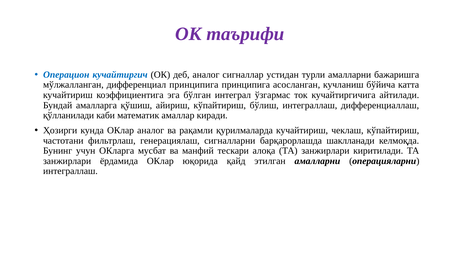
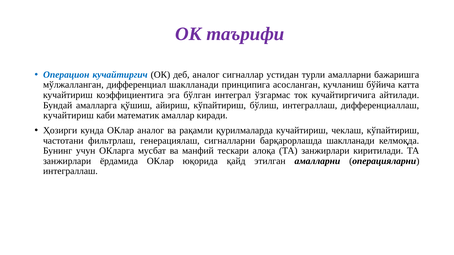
дифференциал принципига: принципига -> шаклланади
қўлланилади at (69, 116): қўлланилади -> кучайтириш
